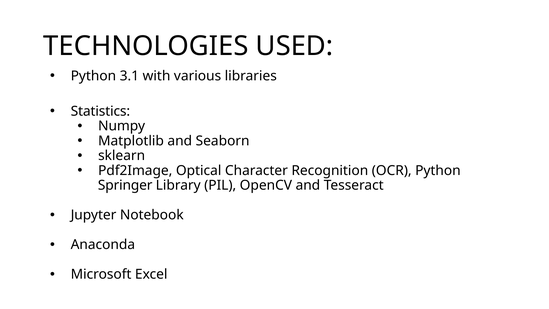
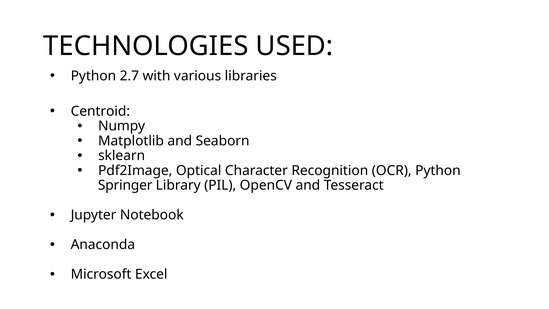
3.1: 3.1 -> 2.7
Statistics: Statistics -> Centroid
